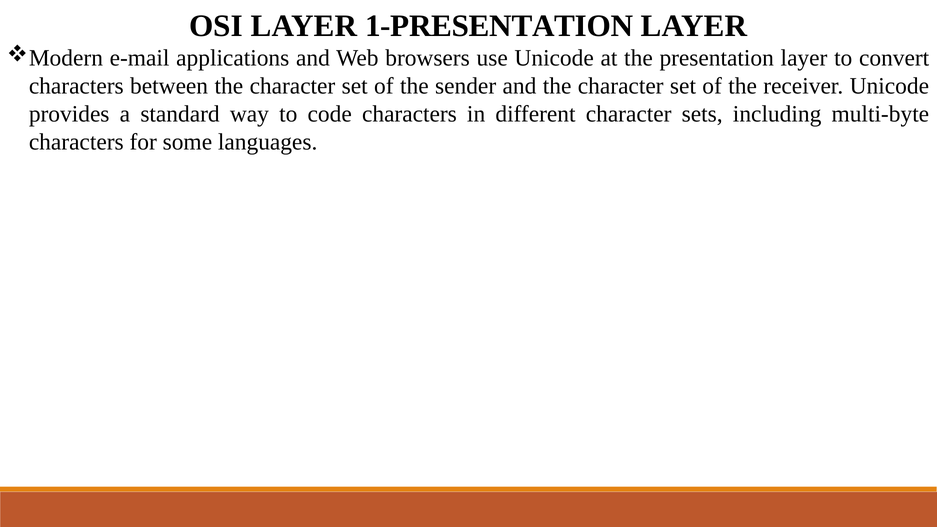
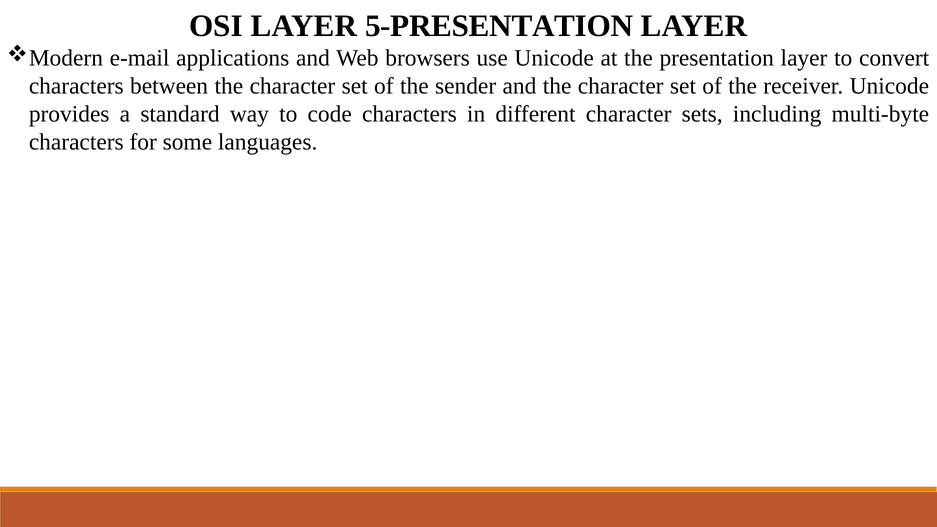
1-PRESENTATION: 1-PRESENTATION -> 5-PRESENTATION
